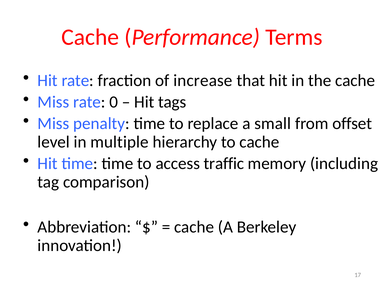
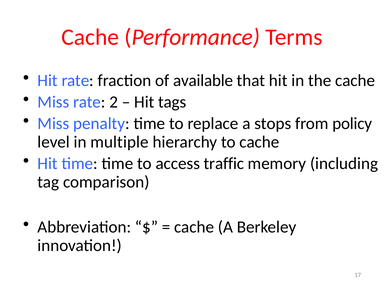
increase: increase -> available
0: 0 -> 2
small: small -> stops
offset: offset -> policy
